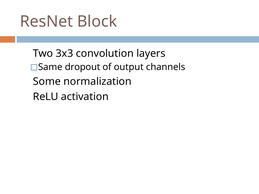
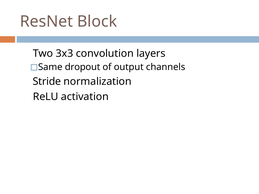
Some: Some -> Stride
